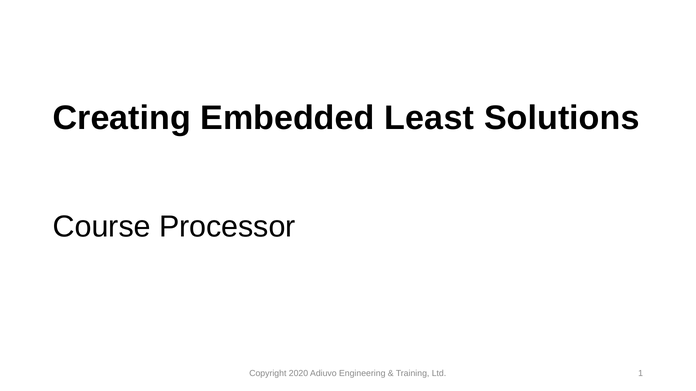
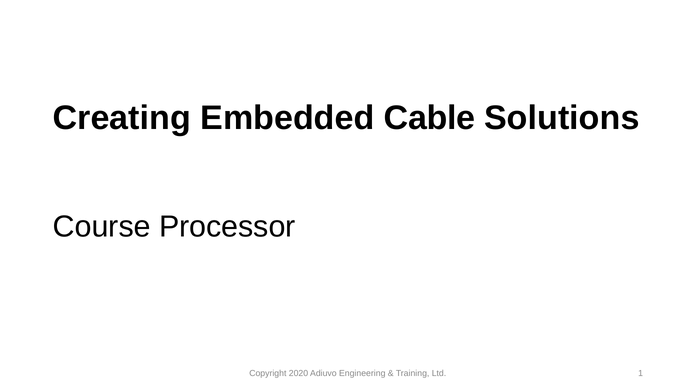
Least: Least -> Cable
